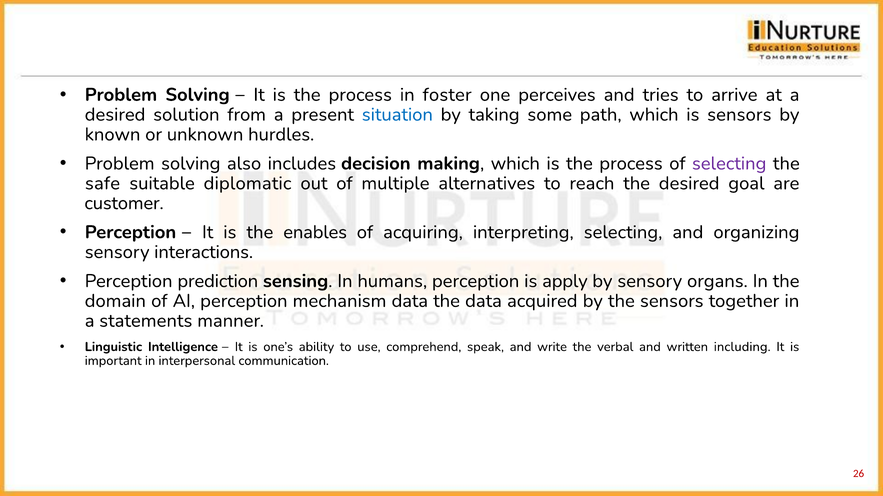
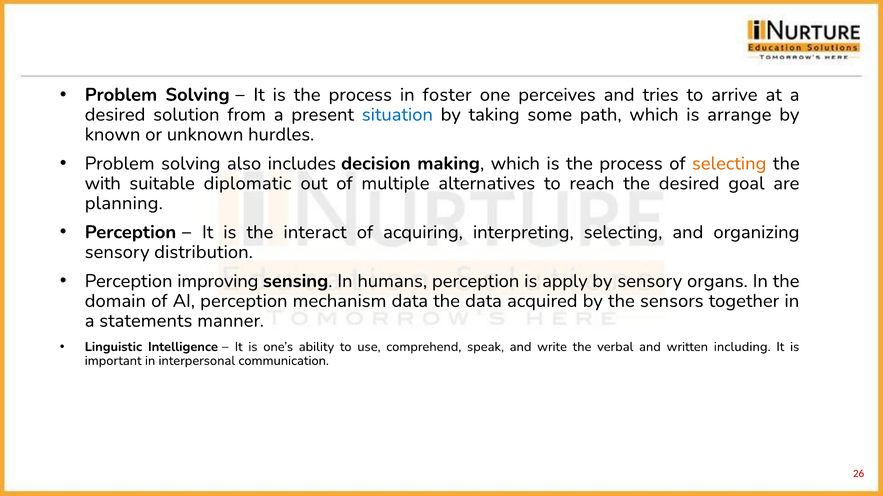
is sensors: sensors -> arrange
selecting at (729, 164) colour: purple -> orange
safe: safe -> with
customer: customer -> planning
enables: enables -> interact
interactions: interactions -> distribution
prediction: prediction -> improving
